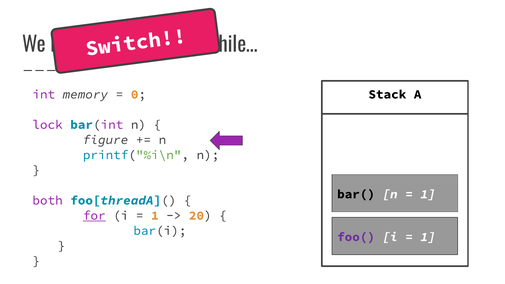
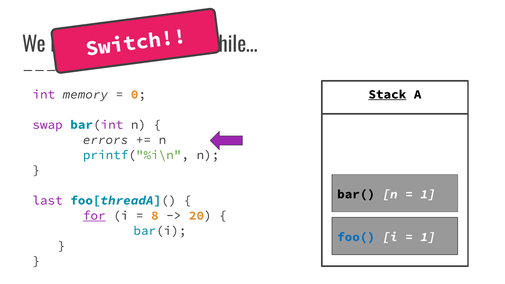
Stack underline: none -> present
lock: lock -> swap
figure: figure -> errors
both: both -> last
1 at (155, 216): 1 -> 8
foo( colour: purple -> blue
